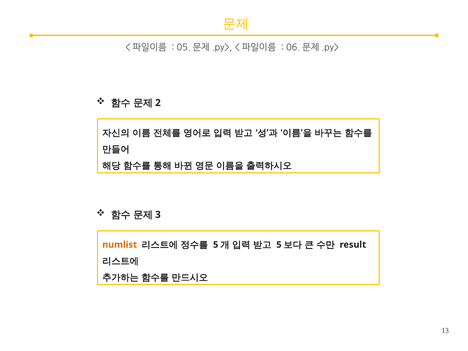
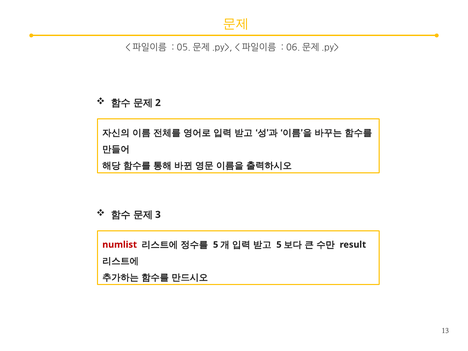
numlist colour: orange -> red
